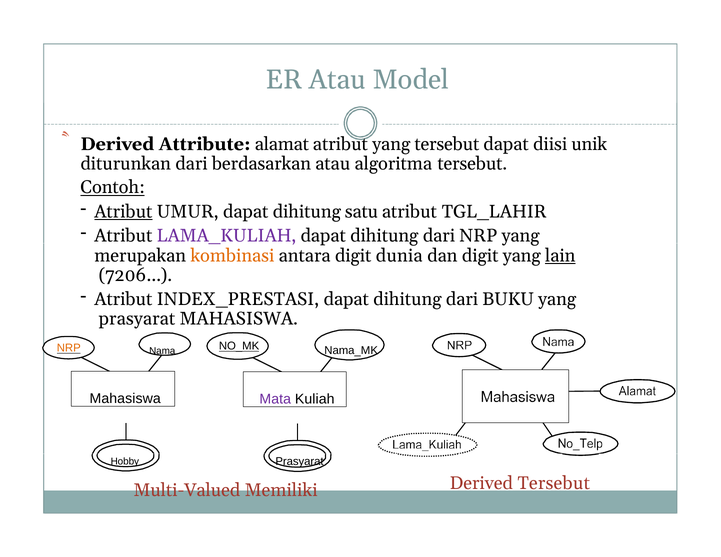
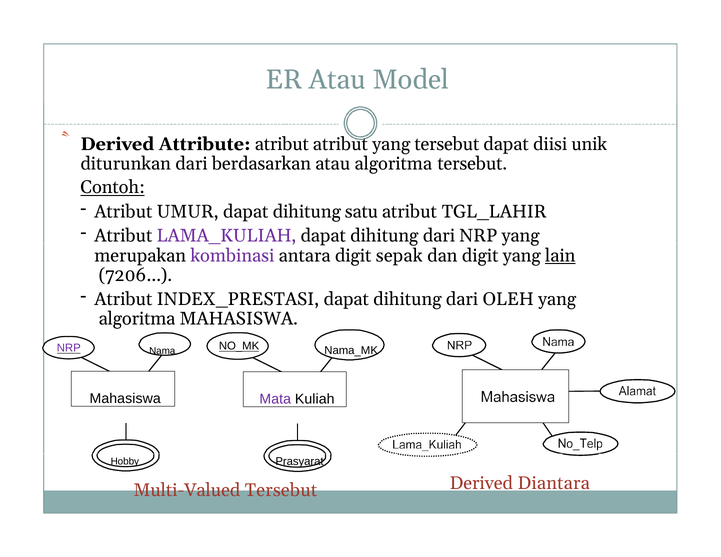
Attribute alamat: alamat -> atribut
Atribut at (123, 212) underline: present -> none
kombinasi colour: orange -> purple
dunia: dunia -> sepak
BUKU: BUKU -> OLEH
prasyarat at (137, 319): prasyarat -> algoritma
NRP at (69, 348) colour: orange -> purple
Multi-Valued Memiliki: Memiliki -> Tersebut
Derived Tersebut: Tersebut -> Diantara
